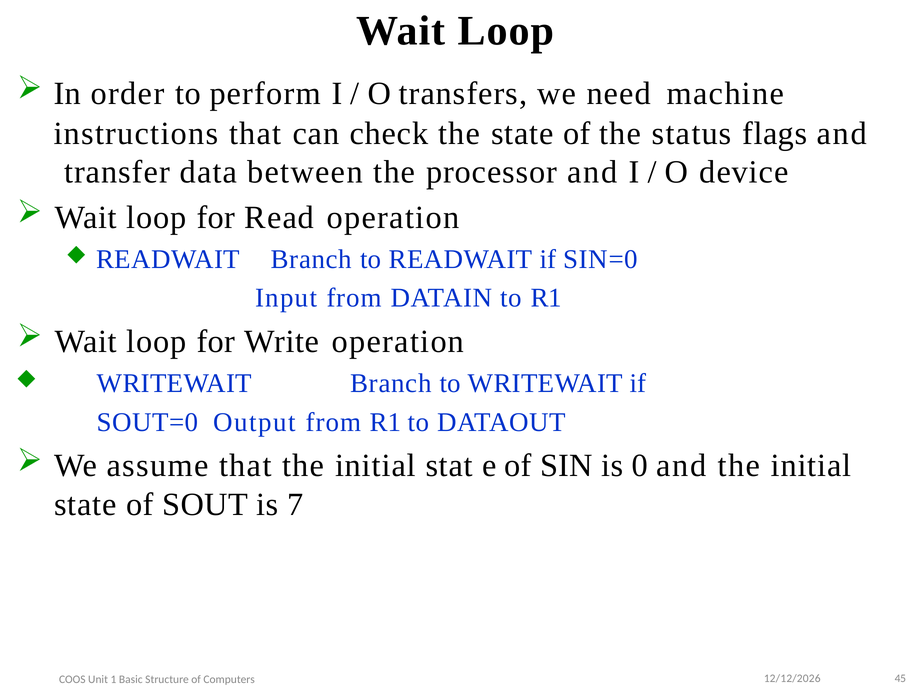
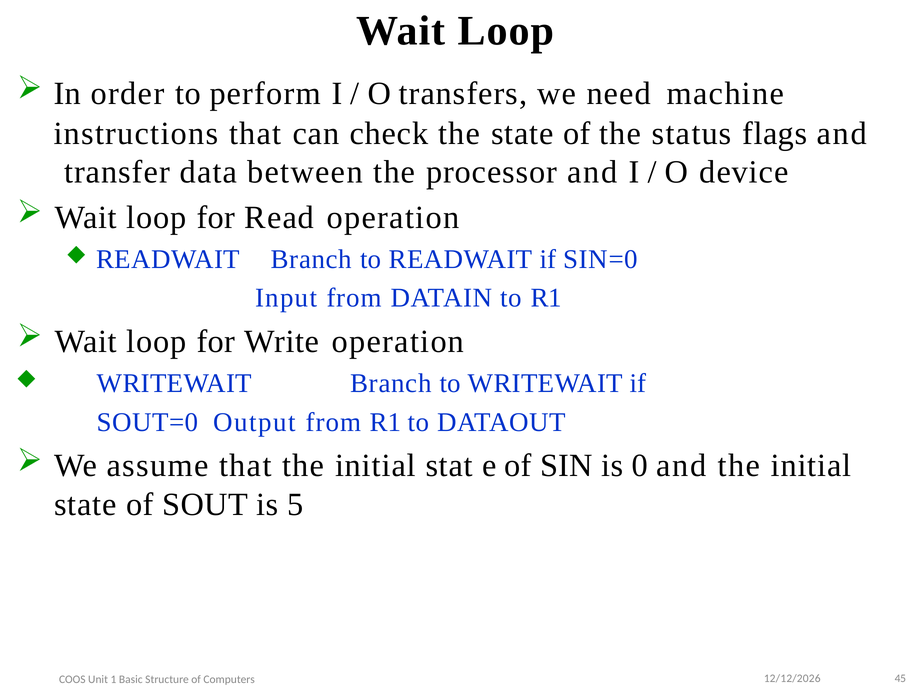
7: 7 -> 5
